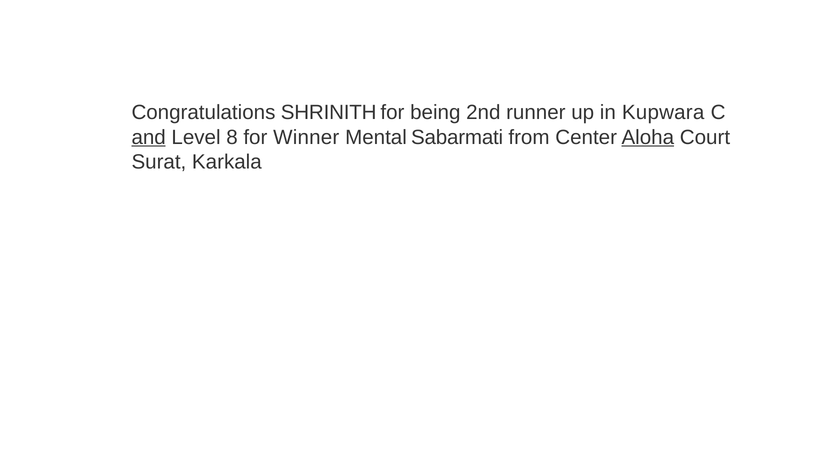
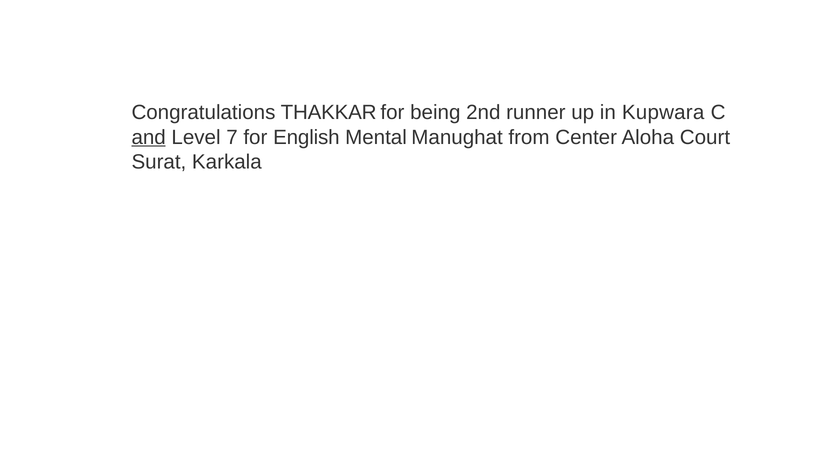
SHRINITH: SHRINITH -> THAKKAR
8: 8 -> 7
Winner: Winner -> English
Sabarmati: Sabarmati -> Manughat
Aloha underline: present -> none
